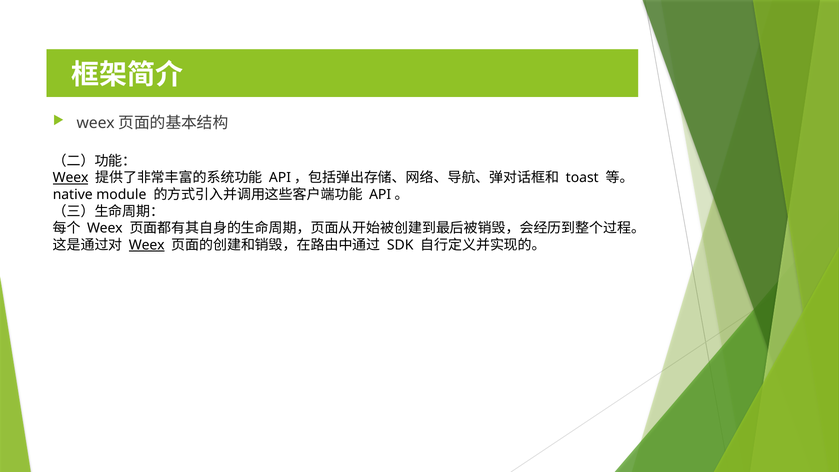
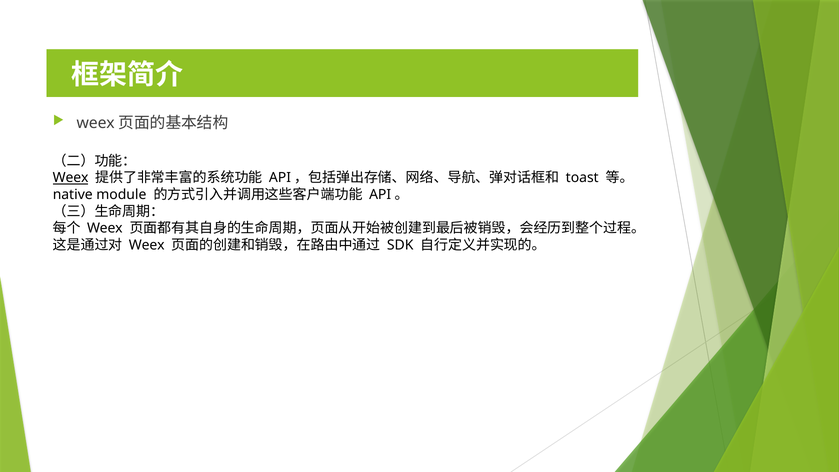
Weex at (147, 245) underline: present -> none
